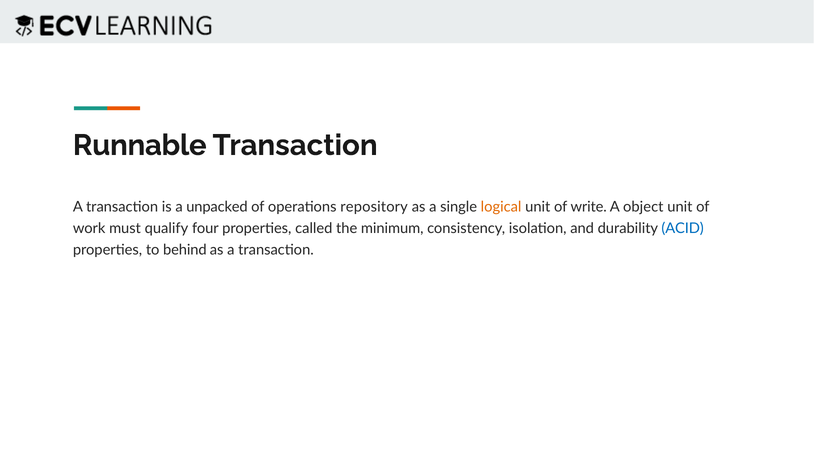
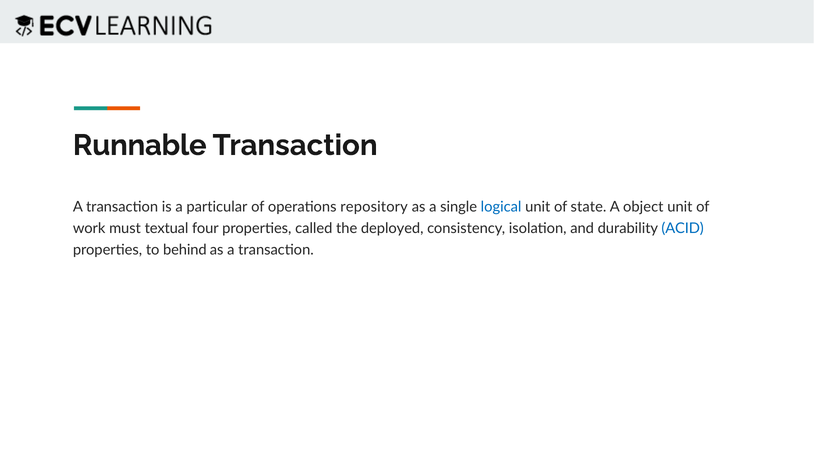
unpacked: unpacked -> particular
logical colour: orange -> blue
write: write -> state
qualify: qualify -> textual
minimum: minimum -> deployed
